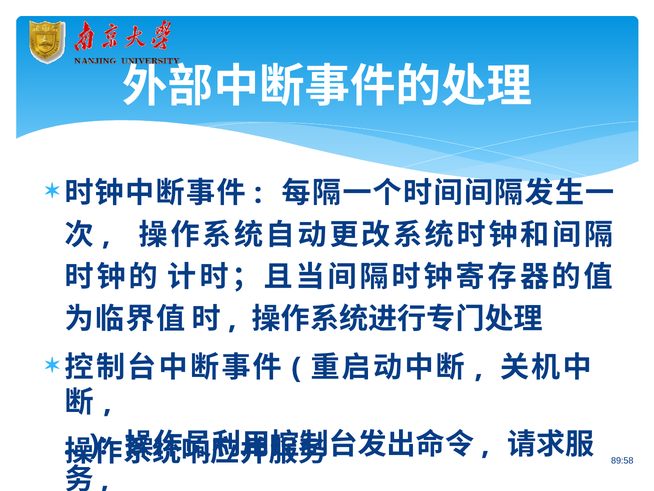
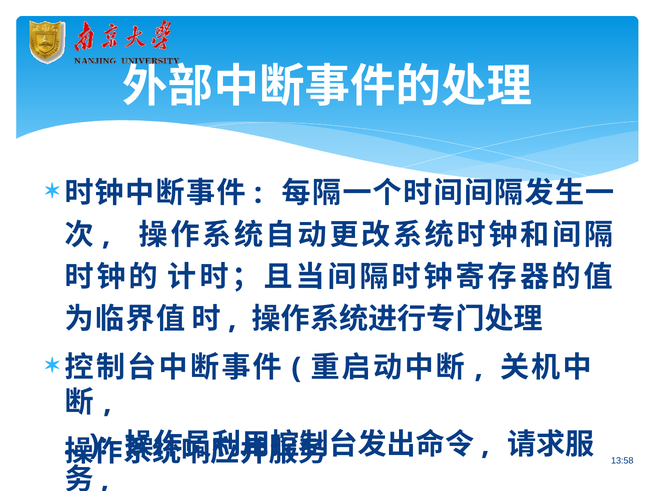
89:58: 89:58 -> 13:58
